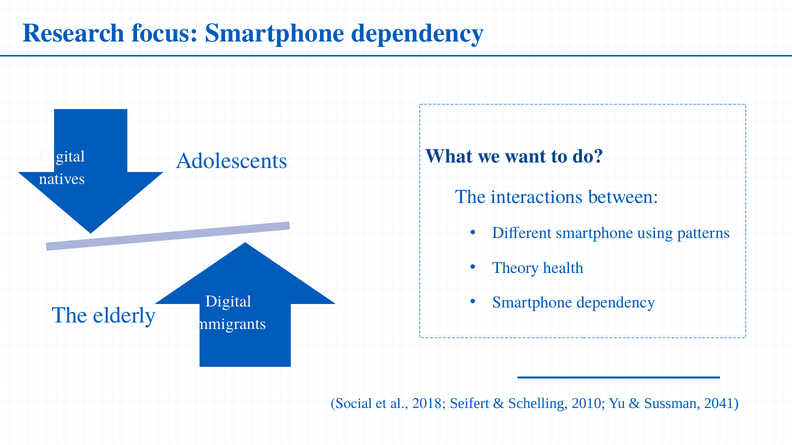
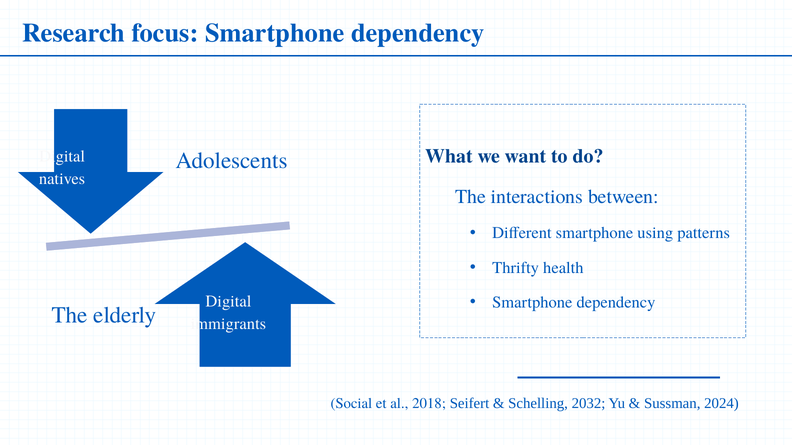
Theory: Theory -> Thrifty
2010: 2010 -> 2032
2041: 2041 -> 2024
